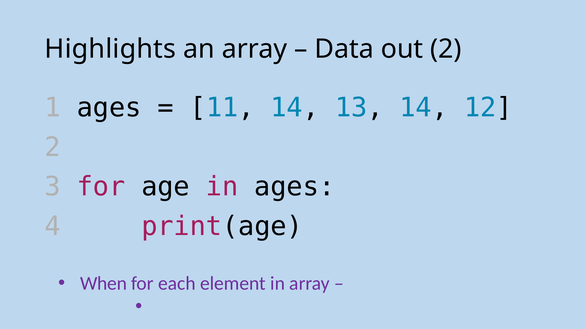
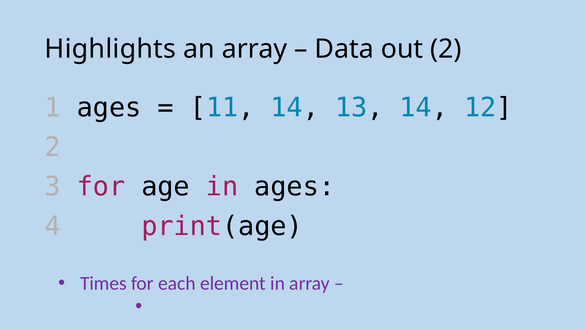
When: When -> Times
